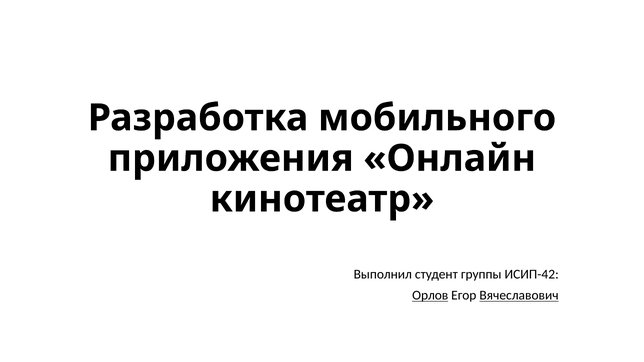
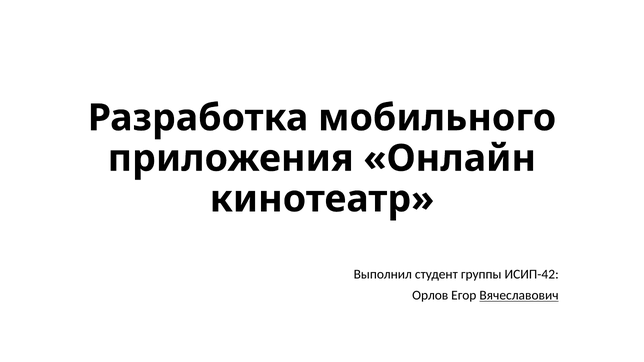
Орлов underline: present -> none
